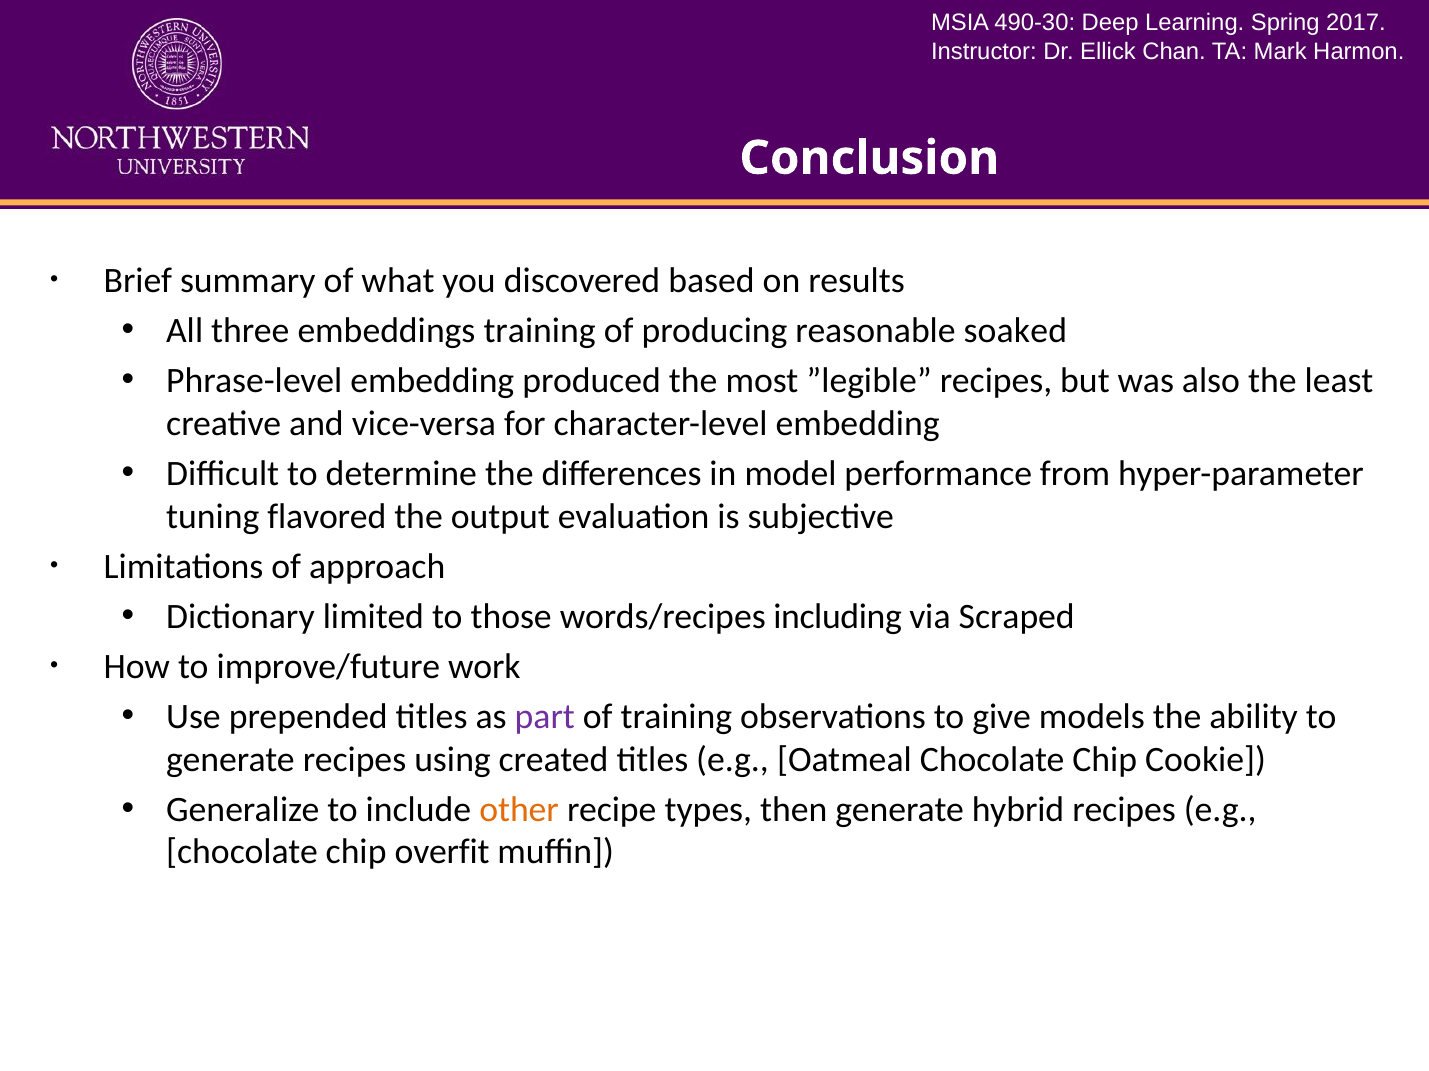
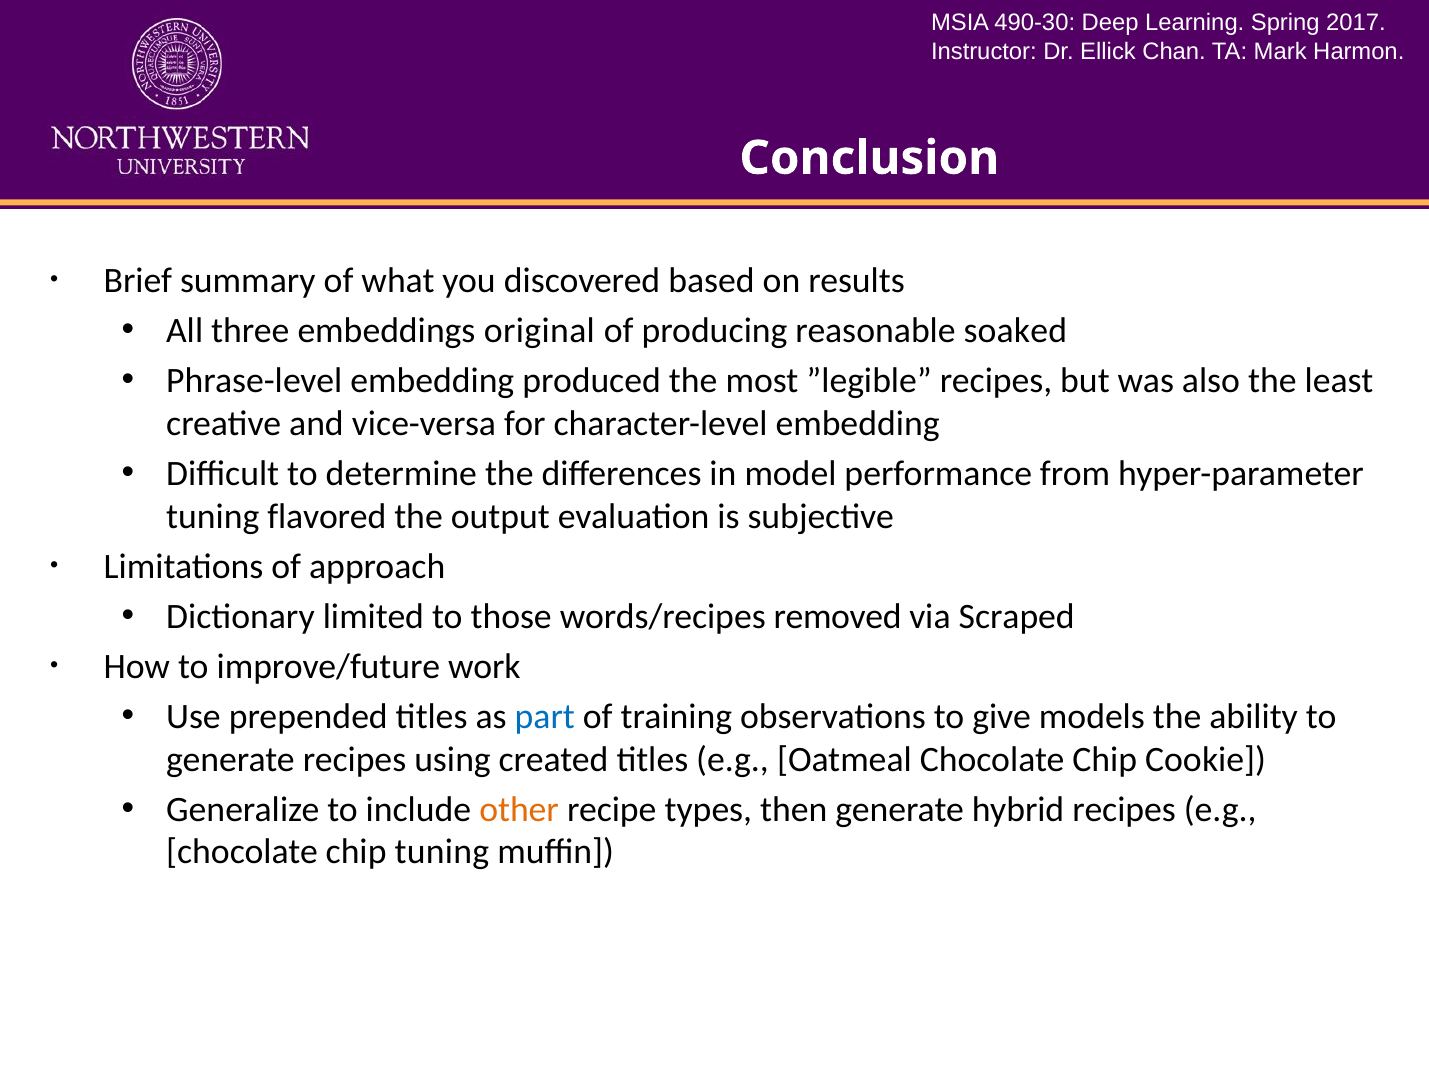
embeddings training: training -> original
including: including -> removed
part colour: purple -> blue
chip overfit: overfit -> tuning
